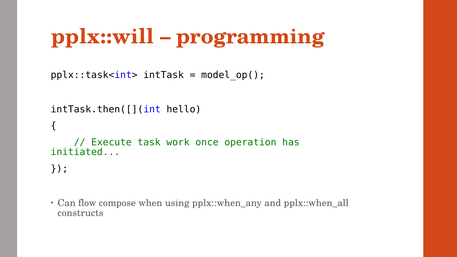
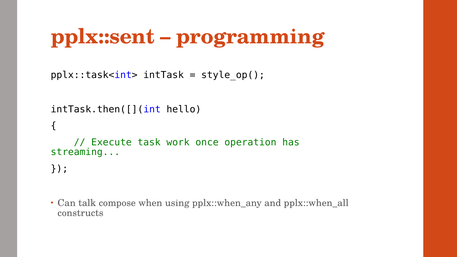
pplx::will: pplx::will -> pplx::sent
model_op(: model_op( -> style_op(
initiated: initiated -> streaming
flow: flow -> talk
